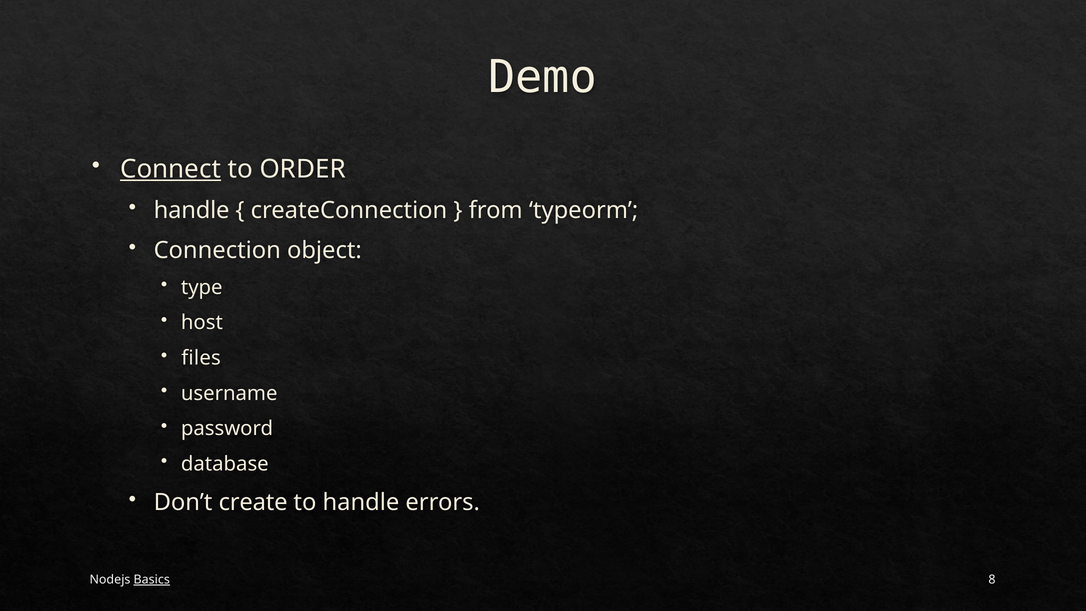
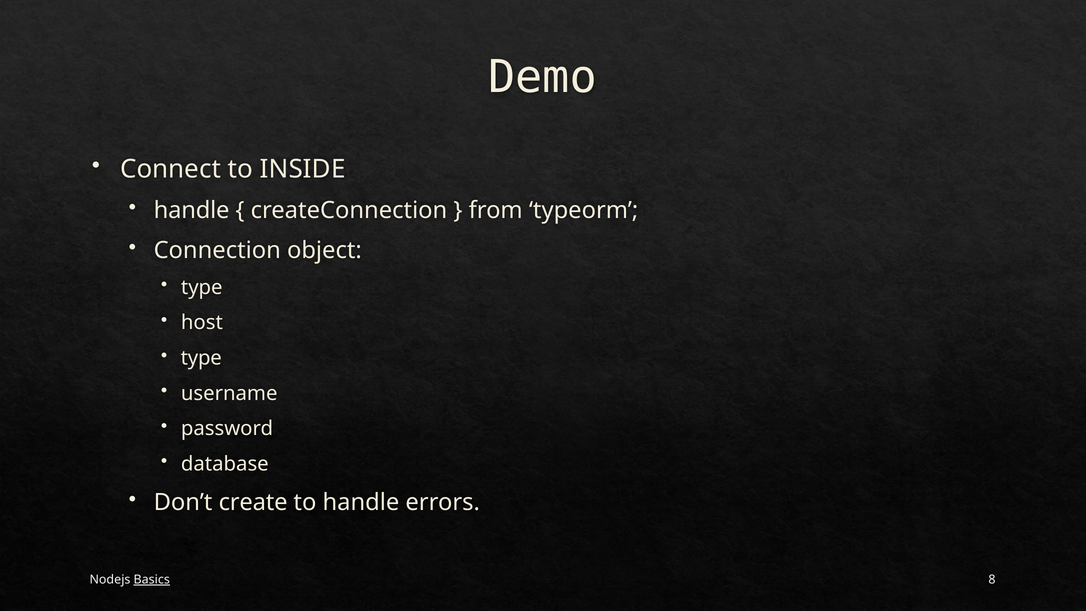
Connect underline: present -> none
ORDER: ORDER -> INSIDE
files at (201, 358): files -> type
